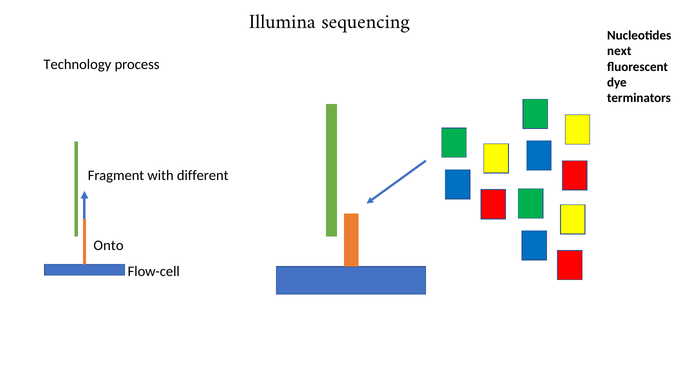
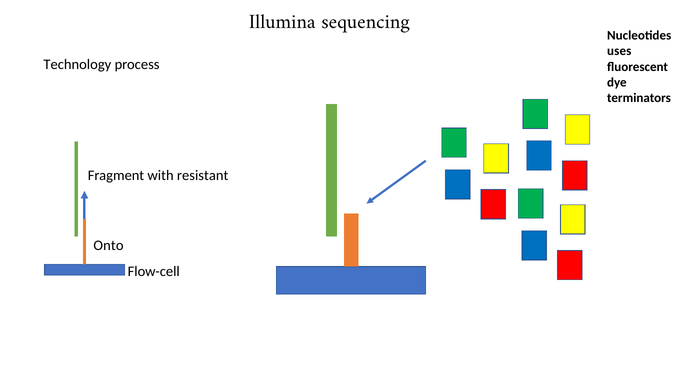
next: next -> uses
different: different -> resistant
